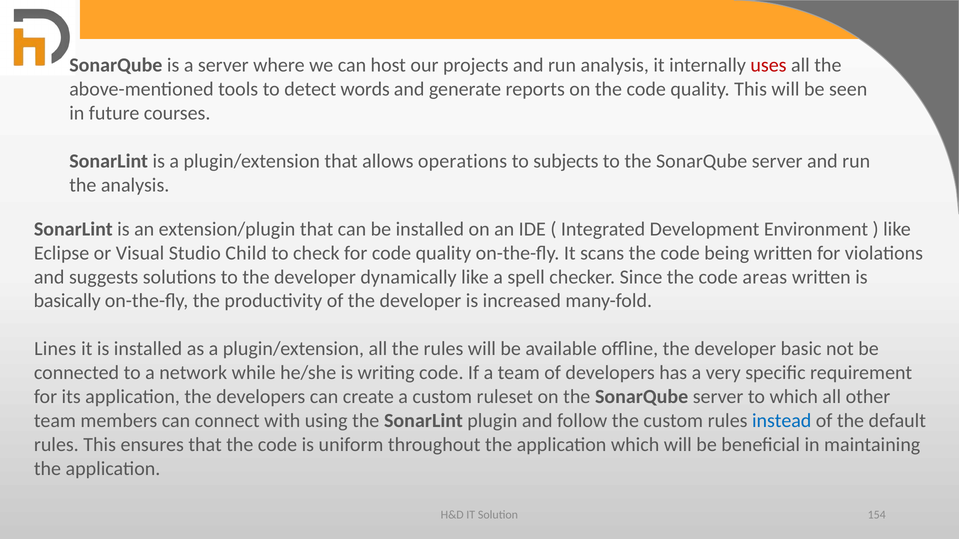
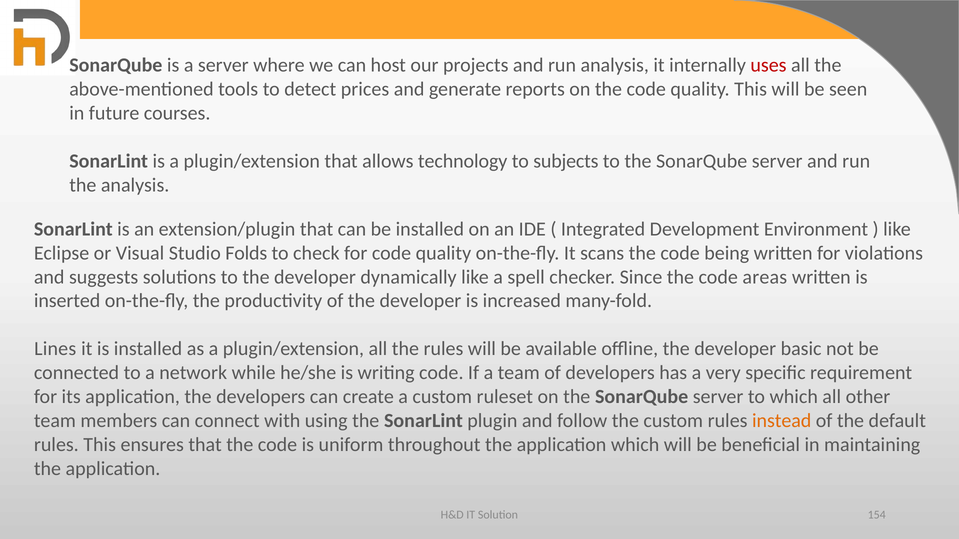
words: words -> prices
operations: operations -> technology
Child: Child -> Folds
basically: basically -> inserted
instead colour: blue -> orange
